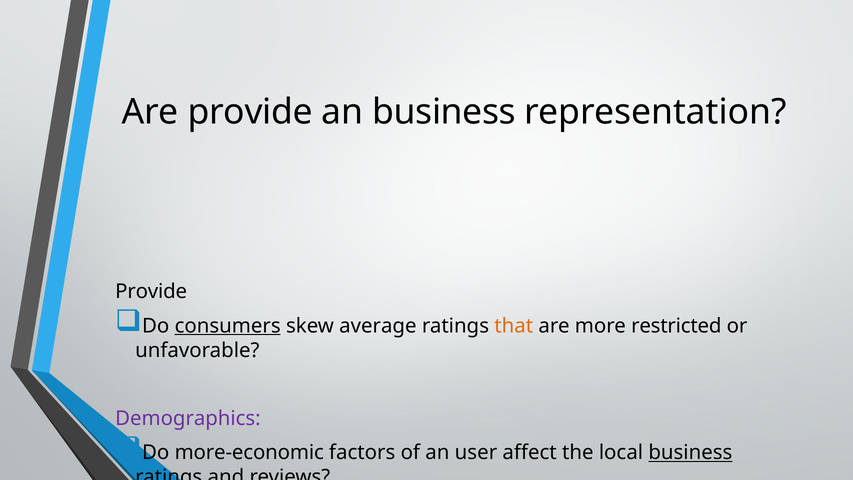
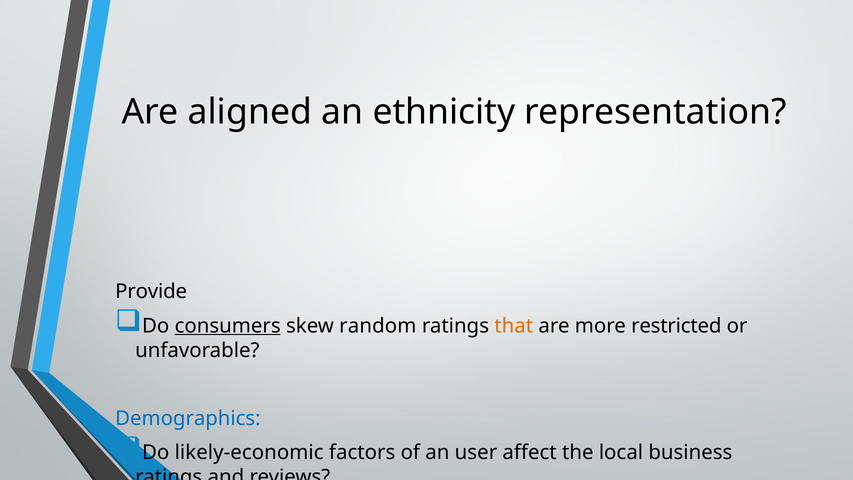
Are provide: provide -> aligned
an business: business -> ethnicity
average: average -> random
Demographics colour: purple -> blue
more-economic: more-economic -> likely-economic
business at (690, 452) underline: present -> none
